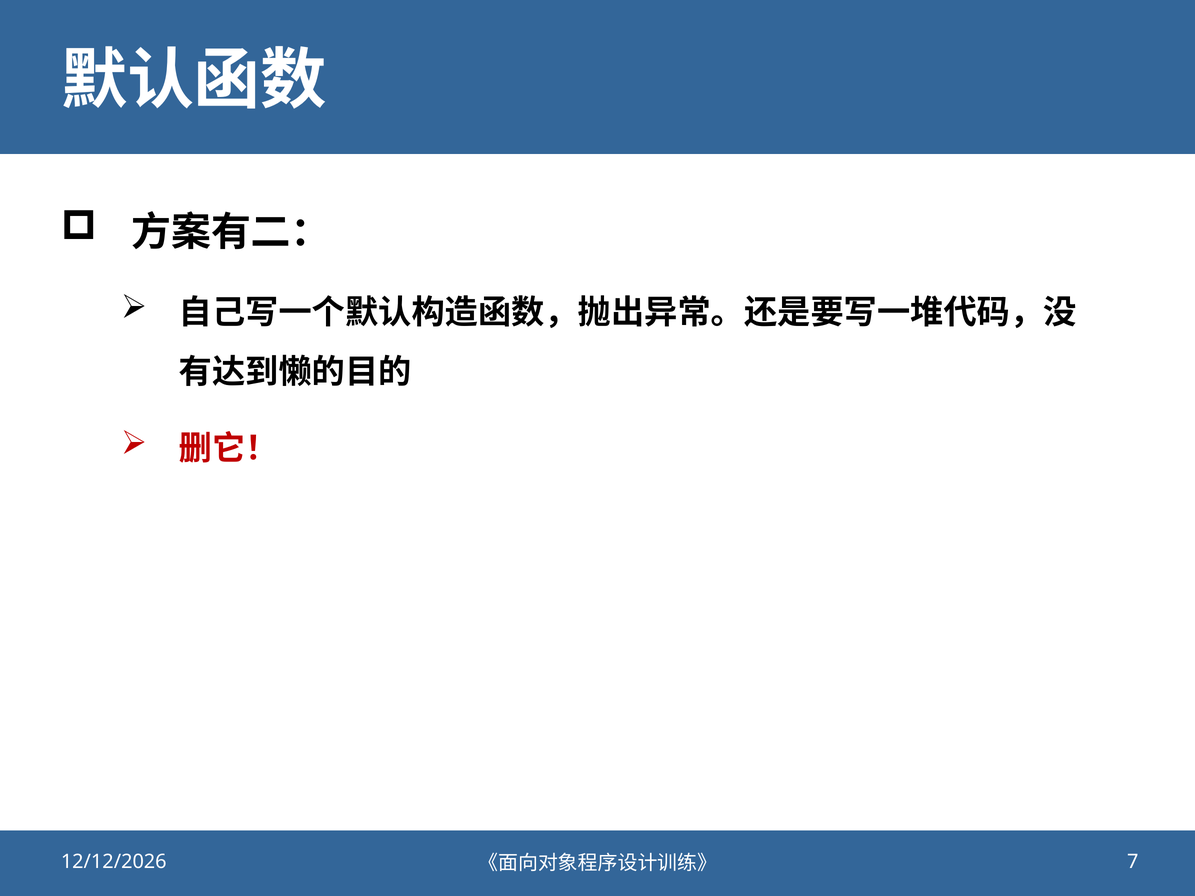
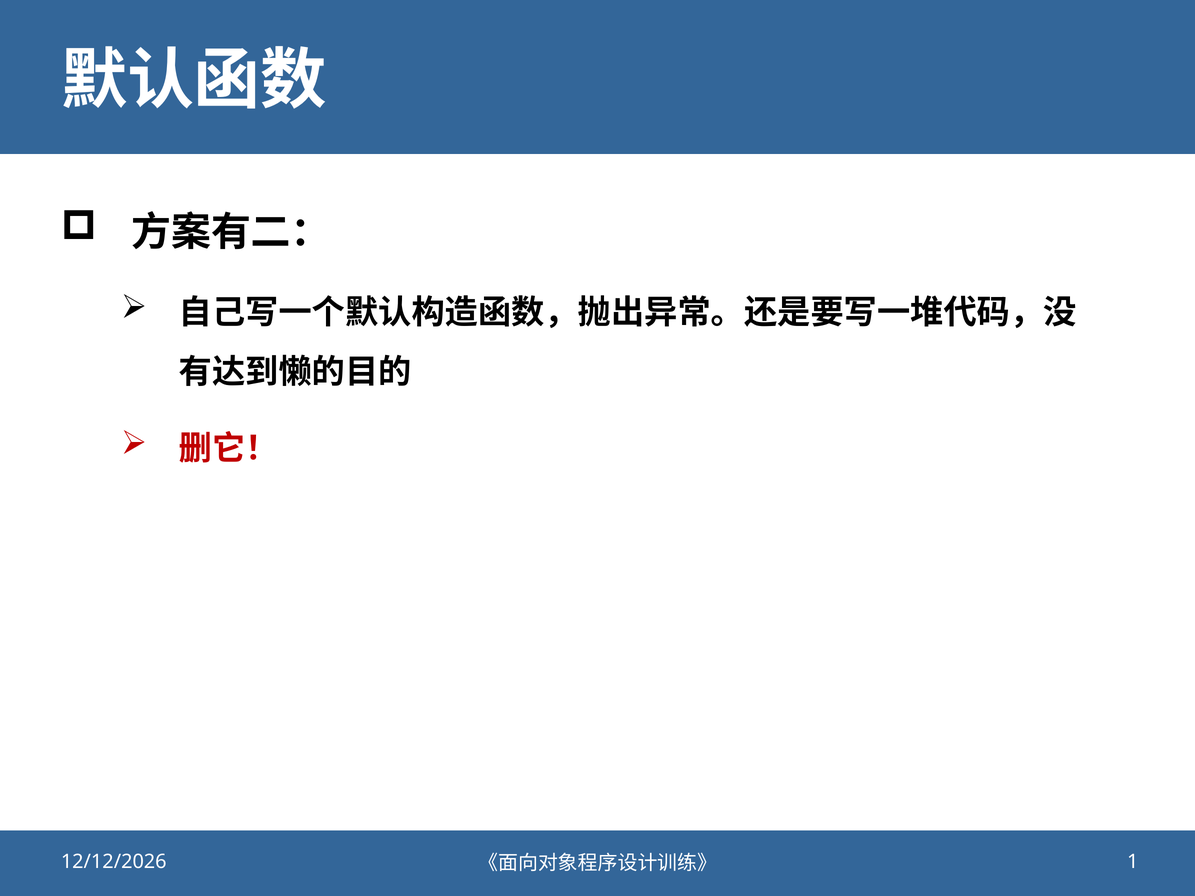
7: 7 -> 1
